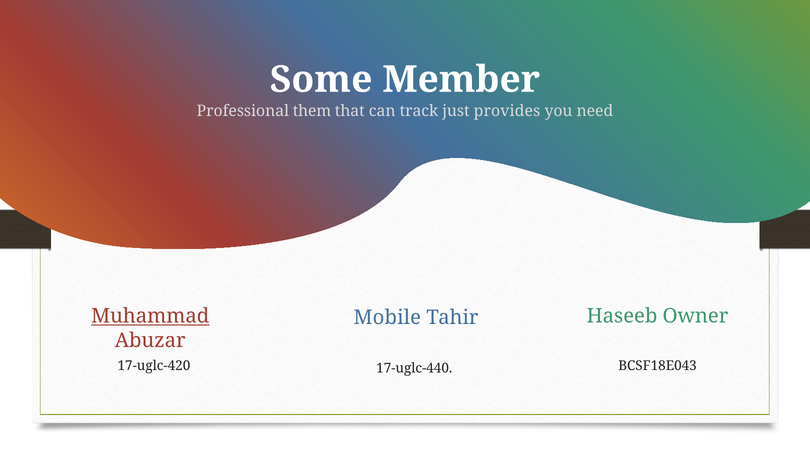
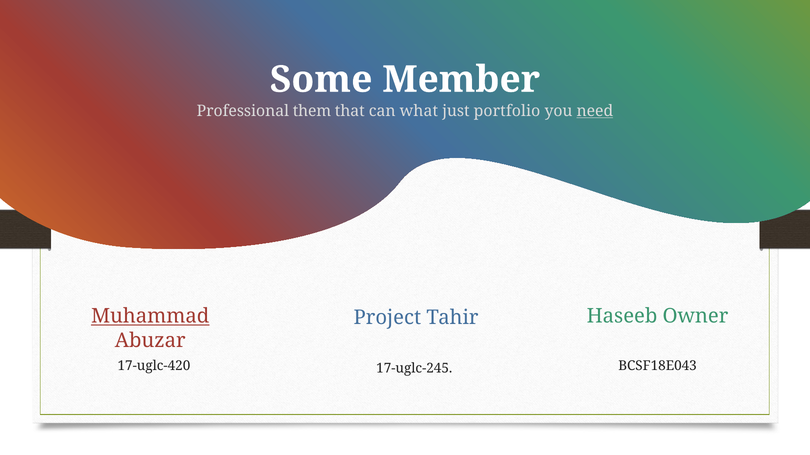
track: track -> what
provides: provides -> portfolio
need underline: none -> present
Mobile: Mobile -> Project
17-uglc-440: 17-uglc-440 -> 17-uglc-245
